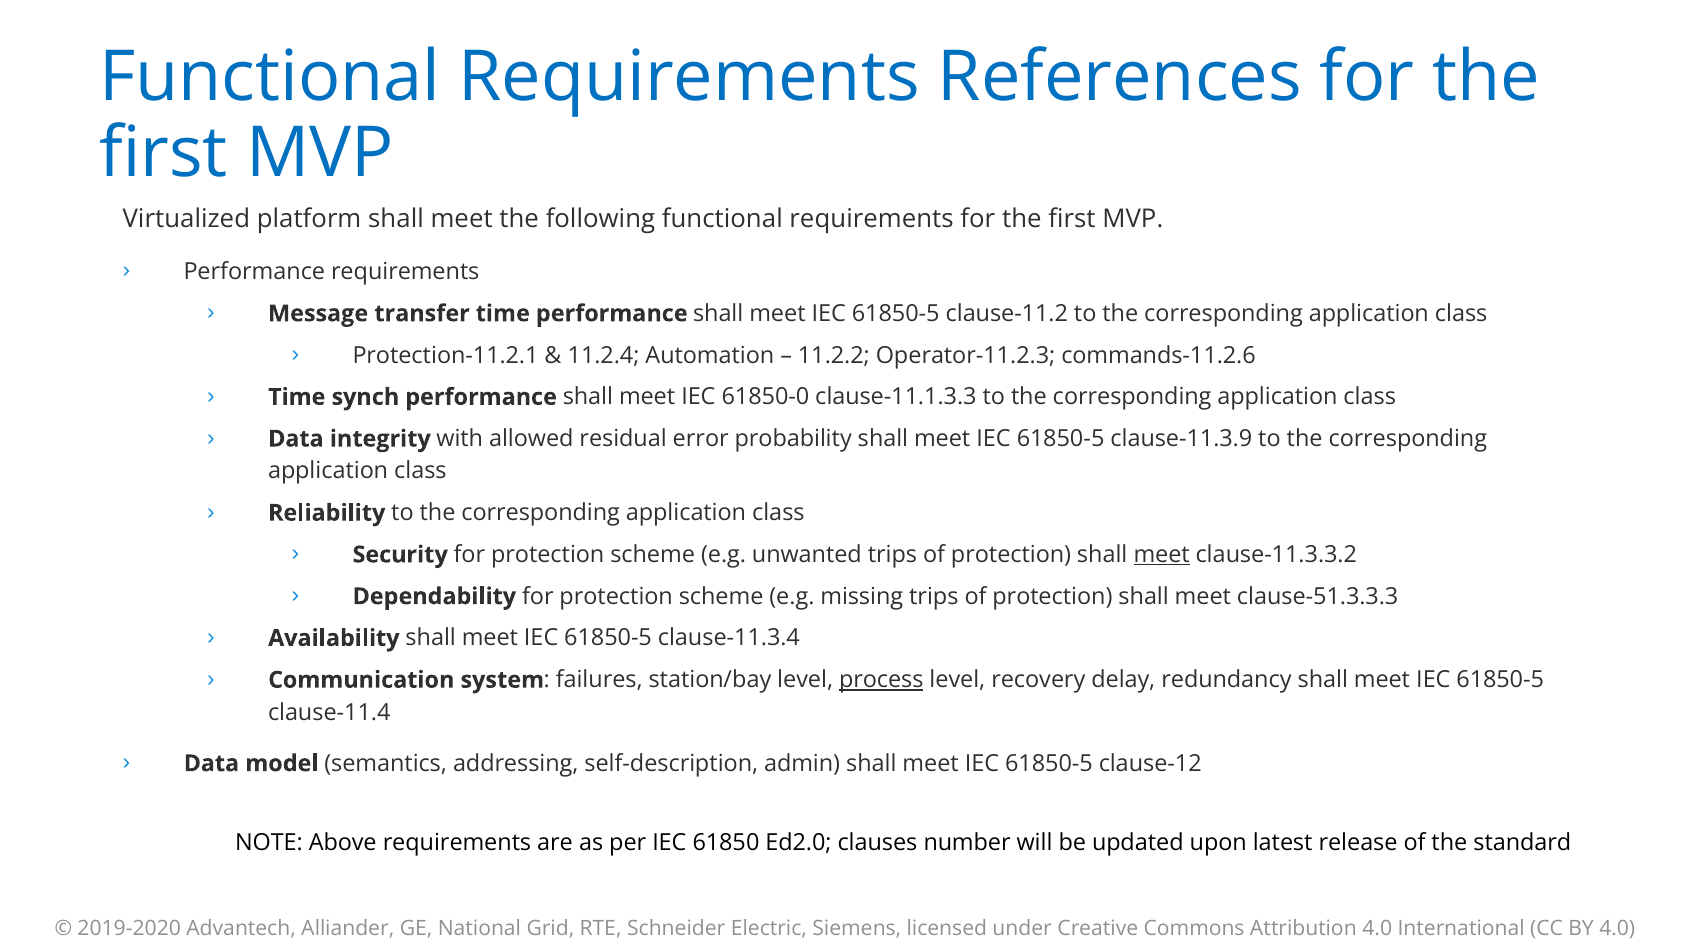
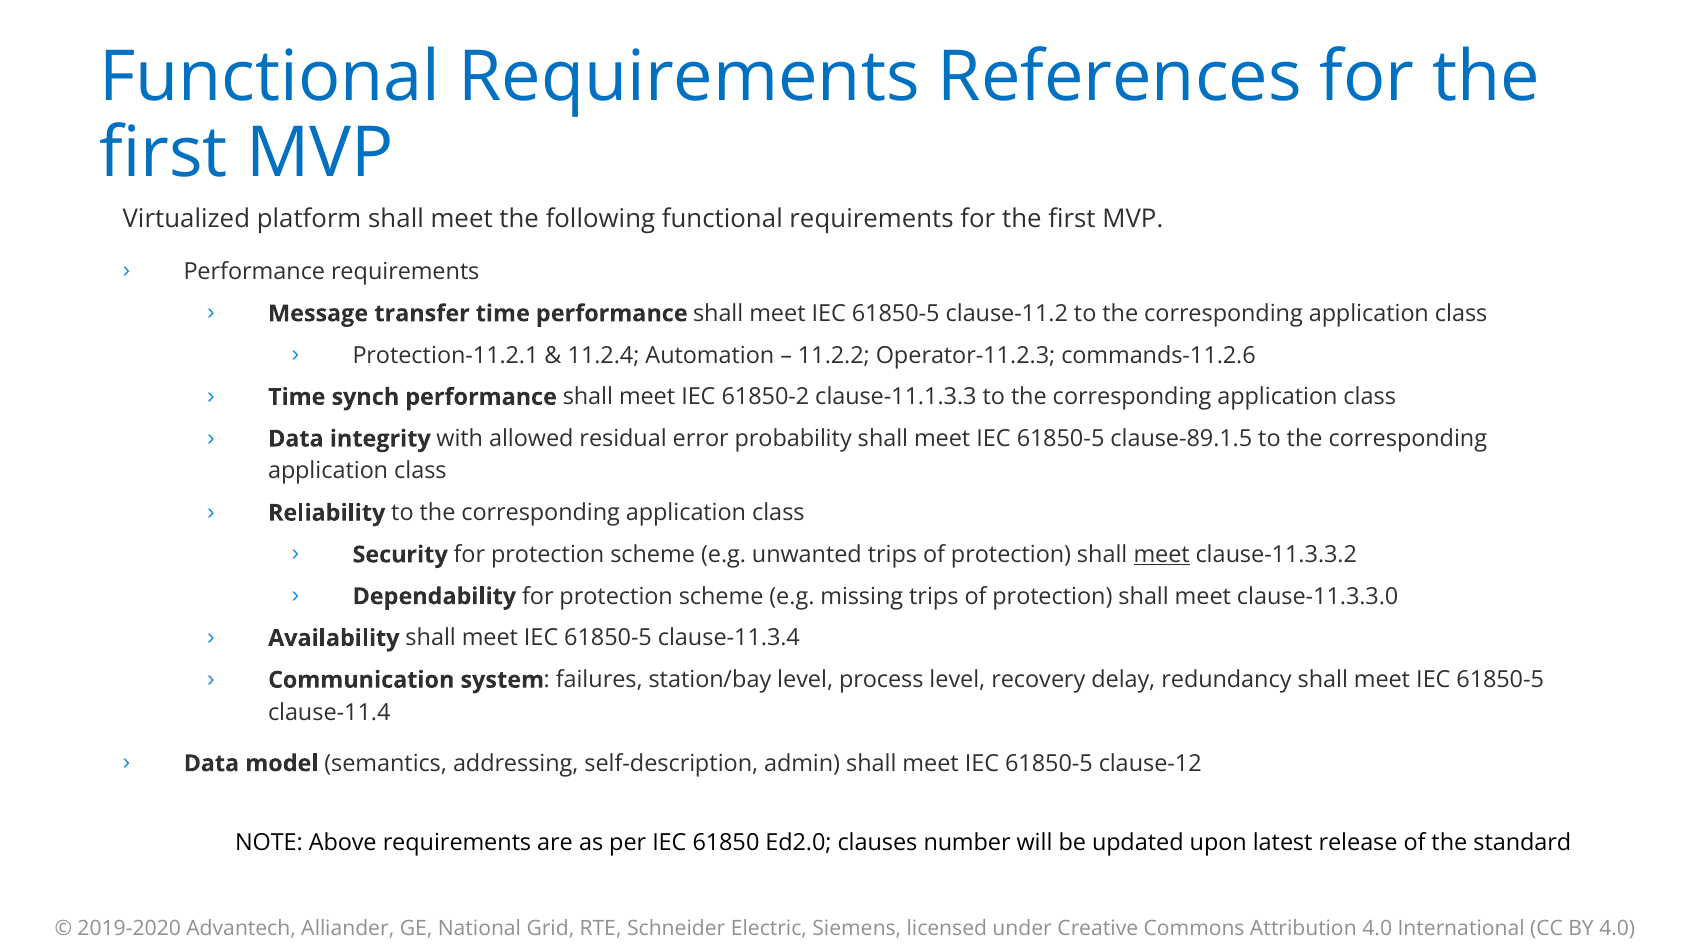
61850-0: 61850-0 -> 61850-2
clause-11.3.9: clause-11.3.9 -> clause-89.1.5
clause-51.3.3.3: clause-51.3.3.3 -> clause-11.3.3.0
process underline: present -> none
